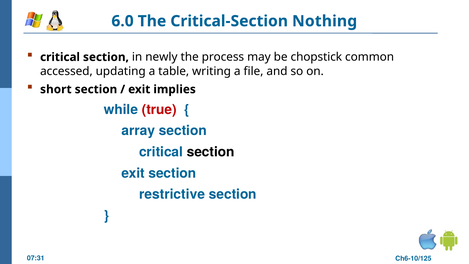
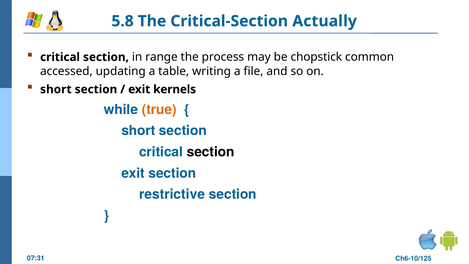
6.0: 6.0 -> 5.8
Nothing: Nothing -> Actually
newly: newly -> range
implies: implies -> kernels
true colour: red -> orange
array at (138, 131): array -> short
